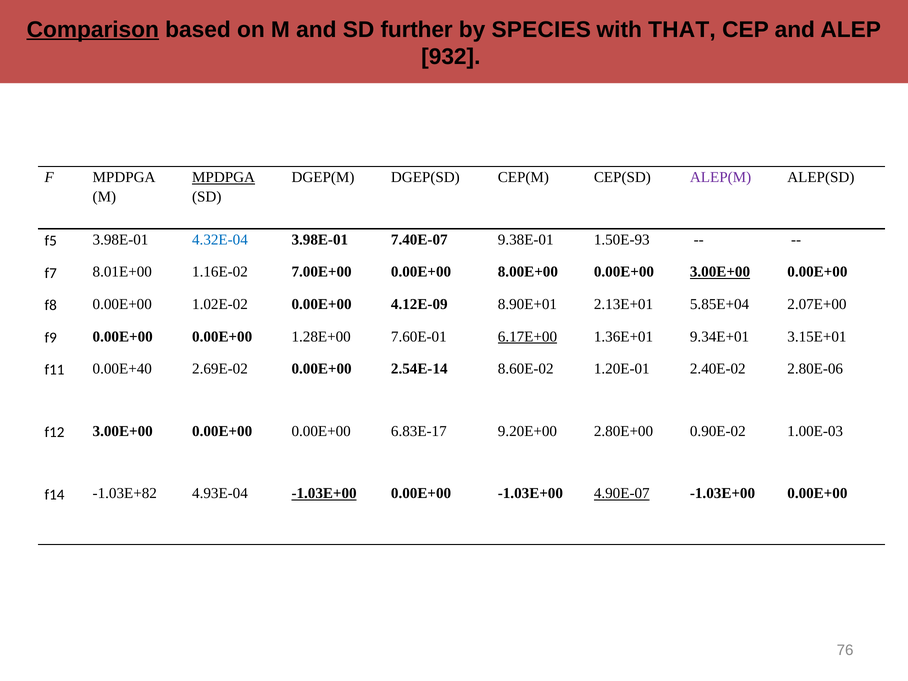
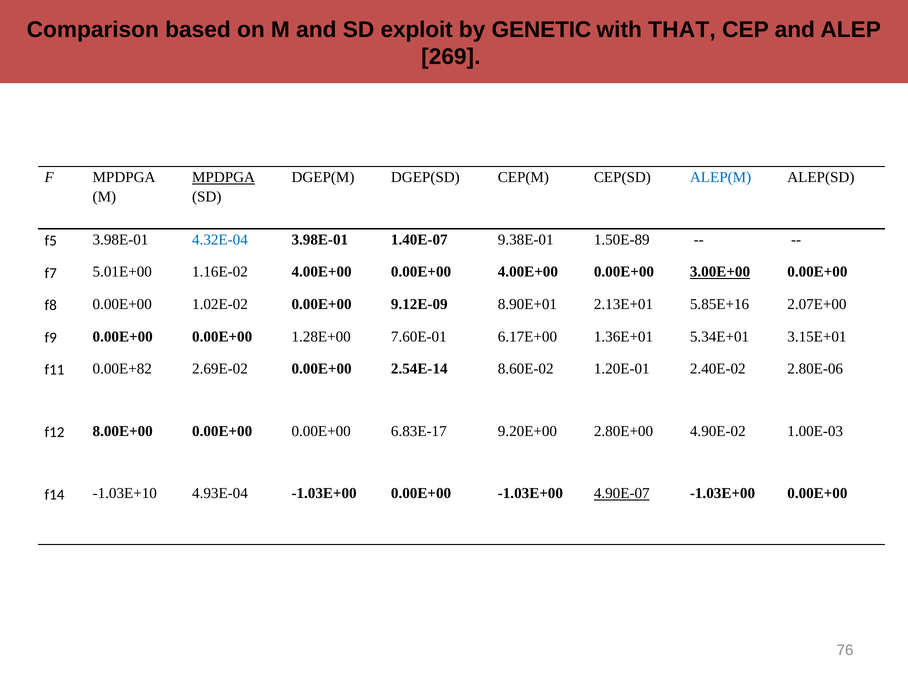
Comparison underline: present -> none
further: further -> exploit
SPECIES: SPECIES -> GENETIC
932: 932 -> 269
ALEP(M colour: purple -> blue
7.40E-07: 7.40E-07 -> 1.40E-07
1.50E-93: 1.50E-93 -> 1.50E-89
8.01E+00: 8.01E+00 -> 5.01E+00
1.16E-02 7.00E+00: 7.00E+00 -> 4.00E+00
0.00E+00 8.00E+00: 8.00E+00 -> 4.00E+00
4.12E-09: 4.12E-09 -> 9.12E-09
5.85E+04: 5.85E+04 -> 5.85E+16
6.17E+00 underline: present -> none
9.34E+01: 9.34E+01 -> 5.34E+01
0.00E+40: 0.00E+40 -> 0.00E+82
f12 3.00E+00: 3.00E+00 -> 8.00E+00
0.90E-02: 0.90E-02 -> 4.90E-02
-1.03E+82: -1.03E+82 -> -1.03E+10
-1.03E+00 at (324, 493) underline: present -> none
